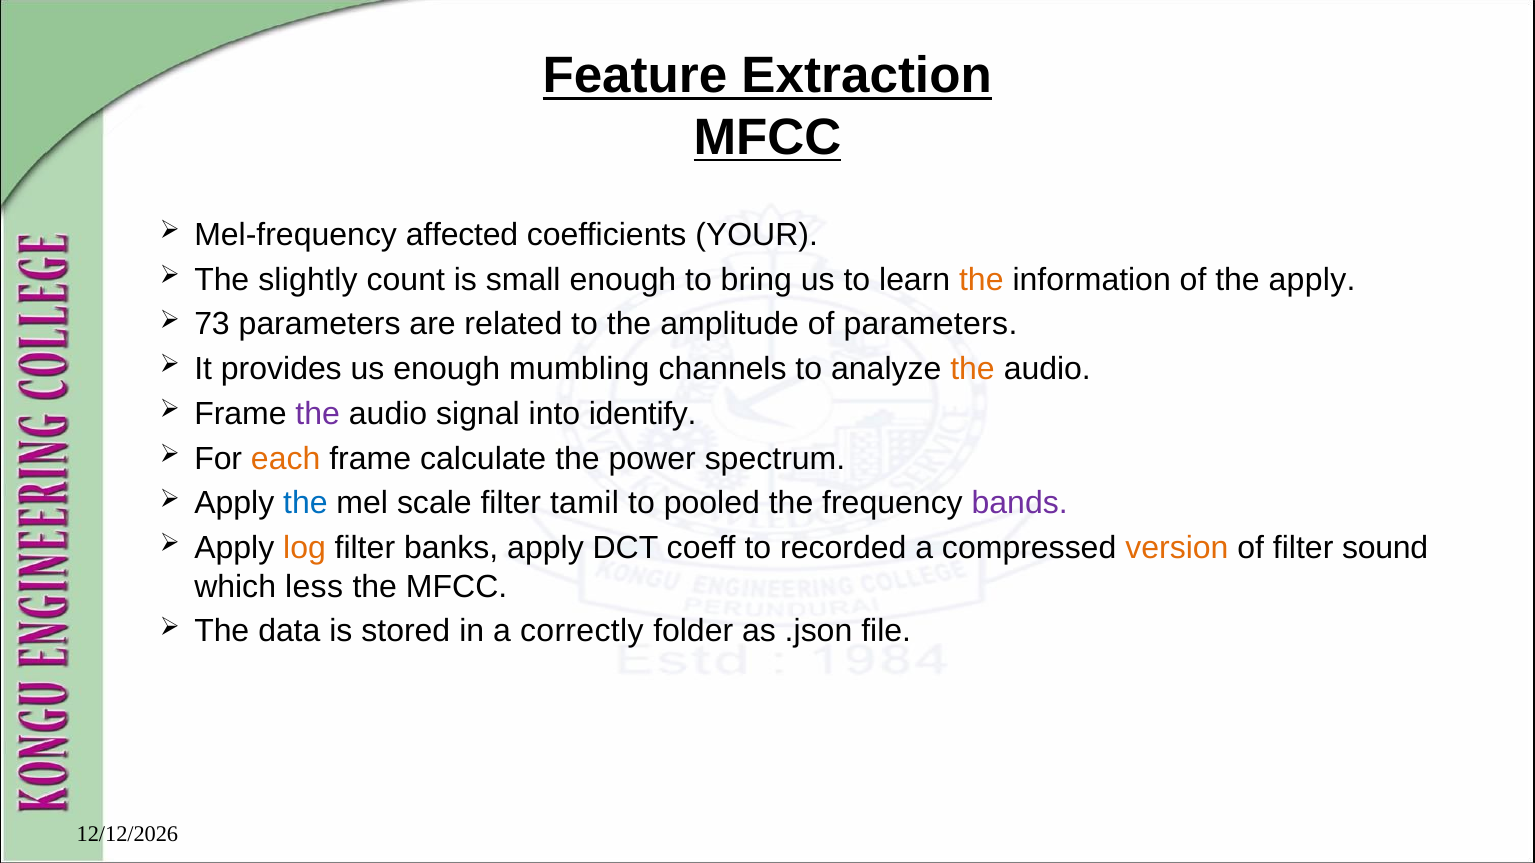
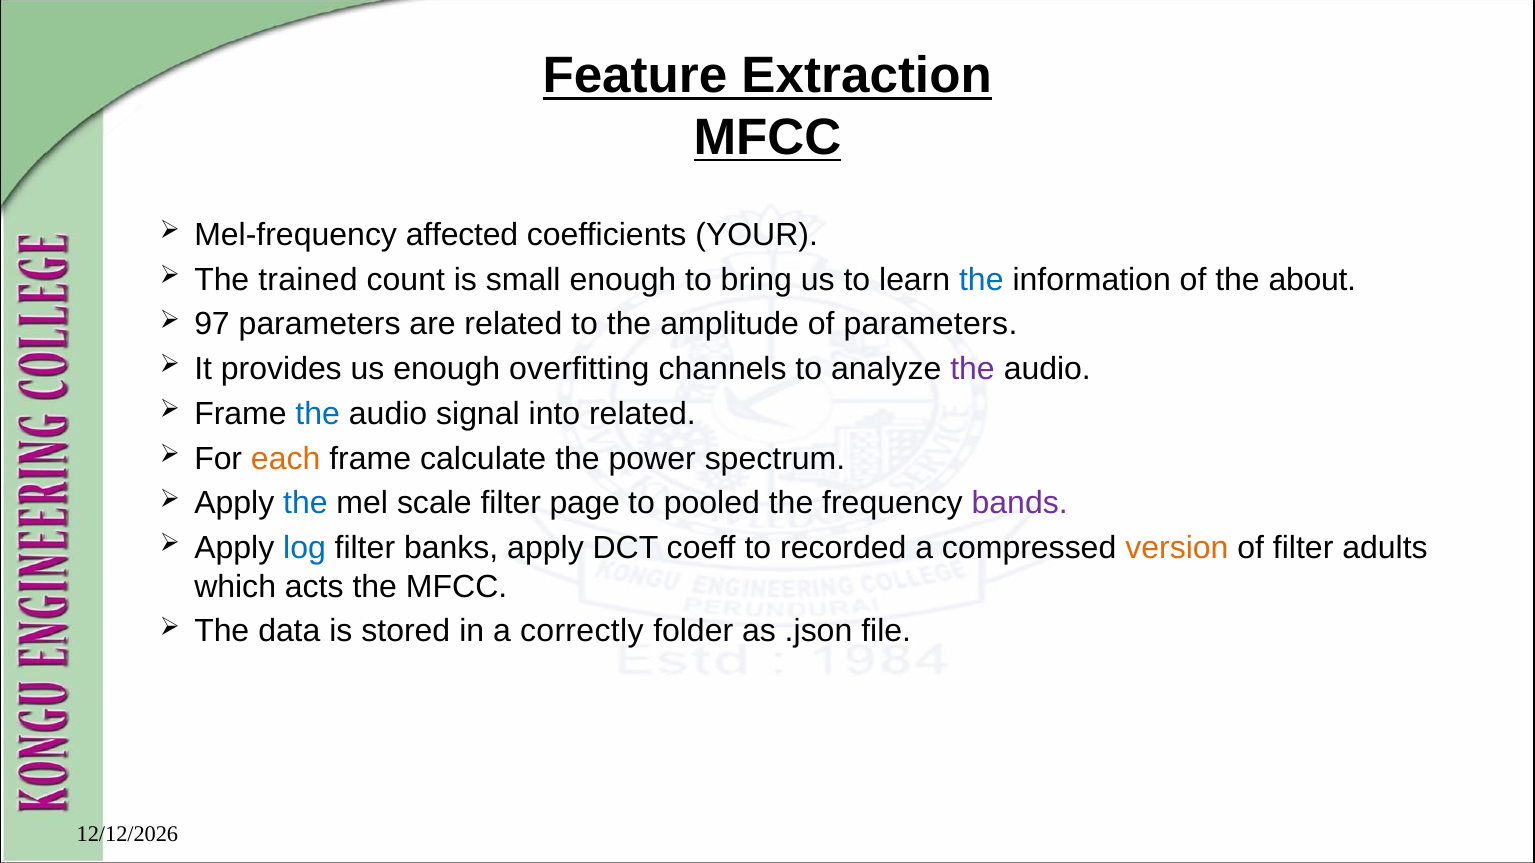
slightly: slightly -> trained
the at (981, 280) colour: orange -> blue
the apply: apply -> about
73: 73 -> 97
mumbling: mumbling -> overfitting
the at (973, 369) colour: orange -> purple
the at (318, 414) colour: purple -> blue
into identify: identify -> related
tamil: tamil -> page
log colour: orange -> blue
sound: sound -> adults
less: less -> acts
